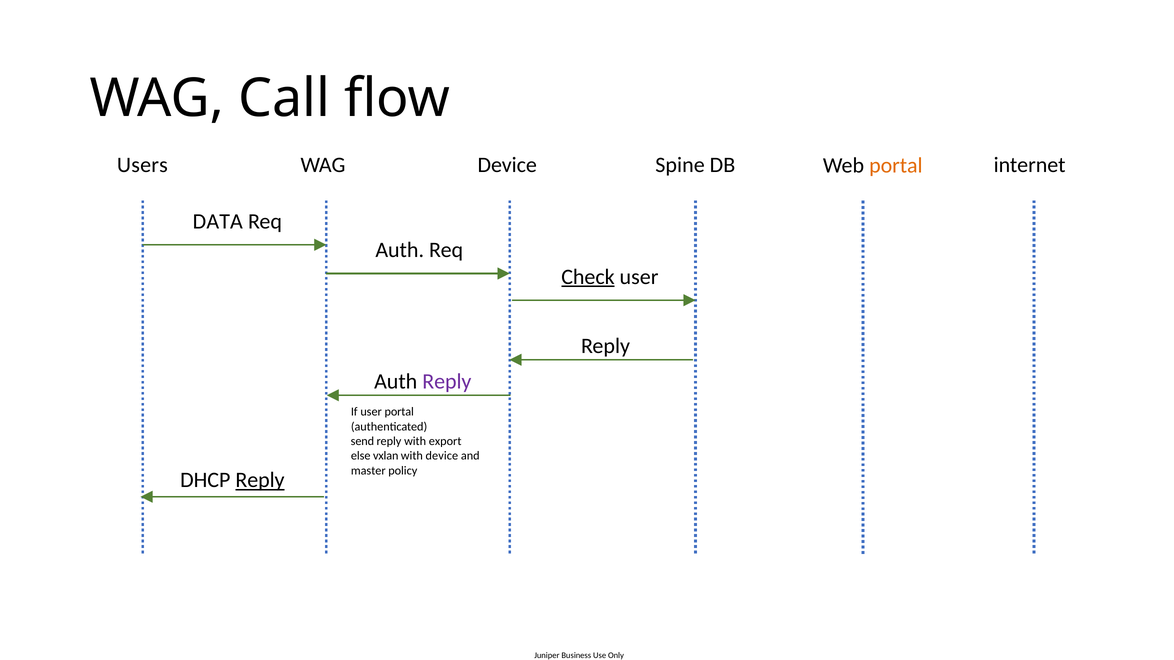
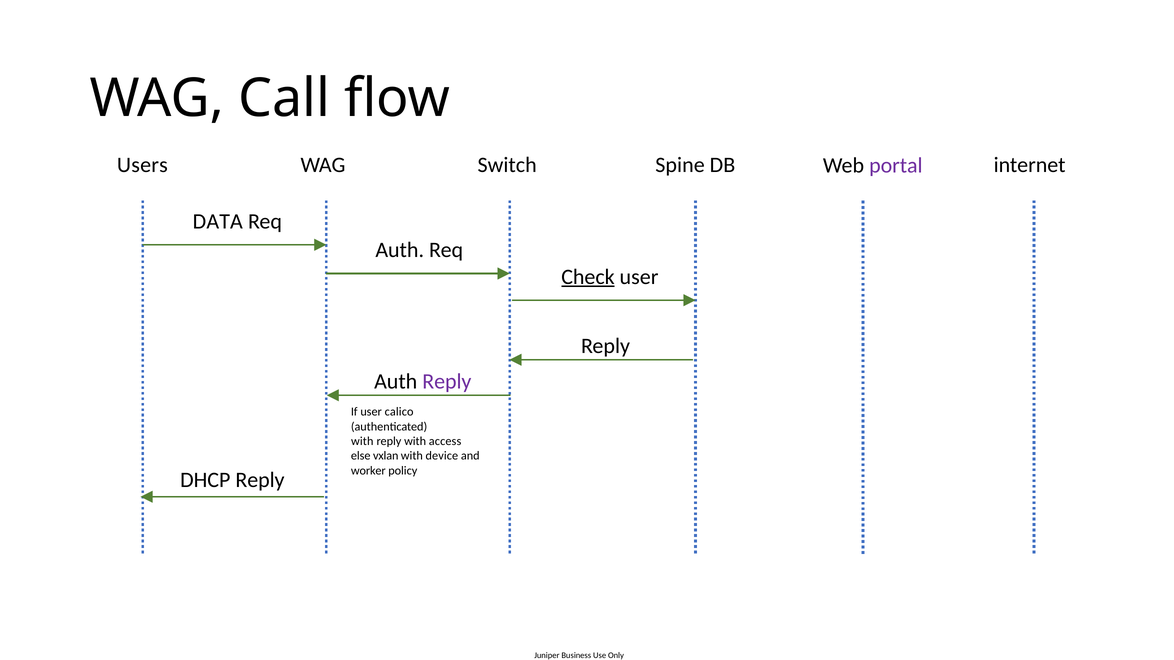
Device at (507, 165): Device -> Switch
portal at (896, 166) colour: orange -> purple
user portal: portal -> calico
send at (362, 441): send -> with
export: export -> access
master: master -> worker
Reply at (260, 481) underline: present -> none
